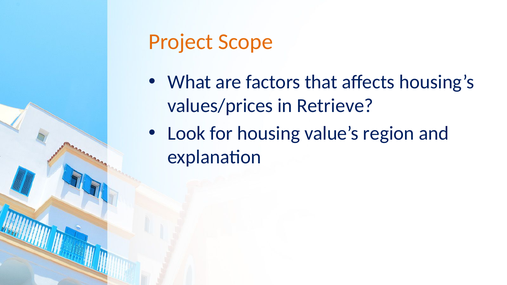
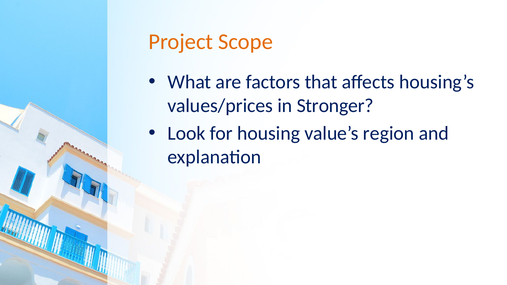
Retrieve: Retrieve -> Stronger
